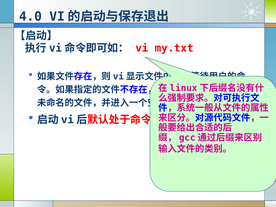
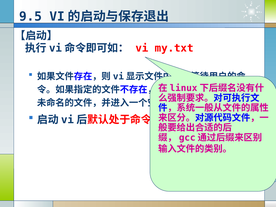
4.0: 4.0 -> 9.5
